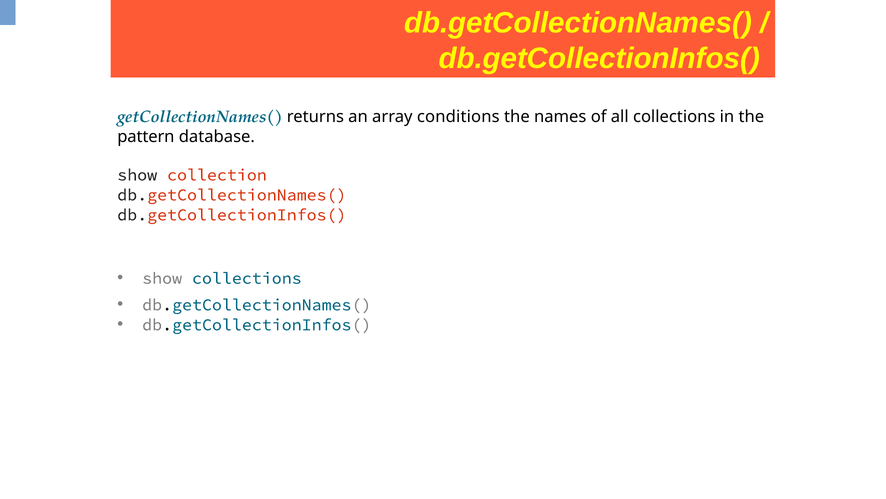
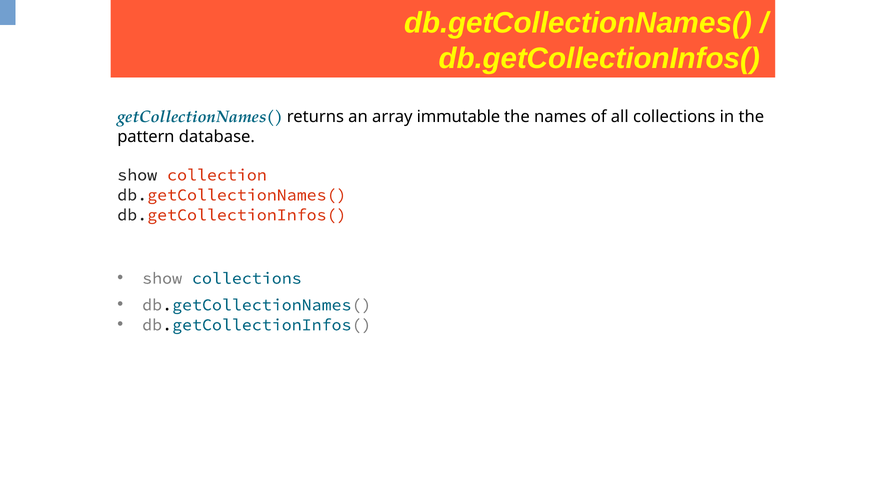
conditions: conditions -> immutable
